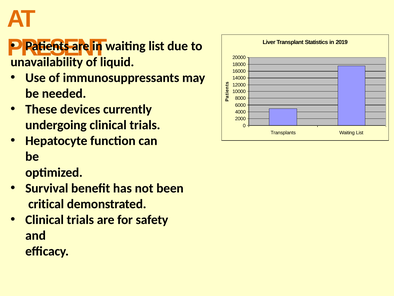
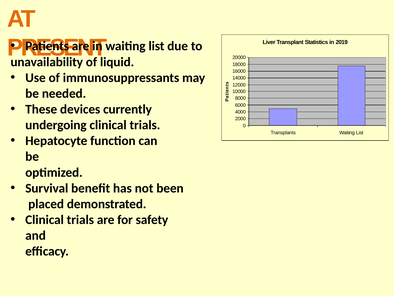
critical: critical -> placed
